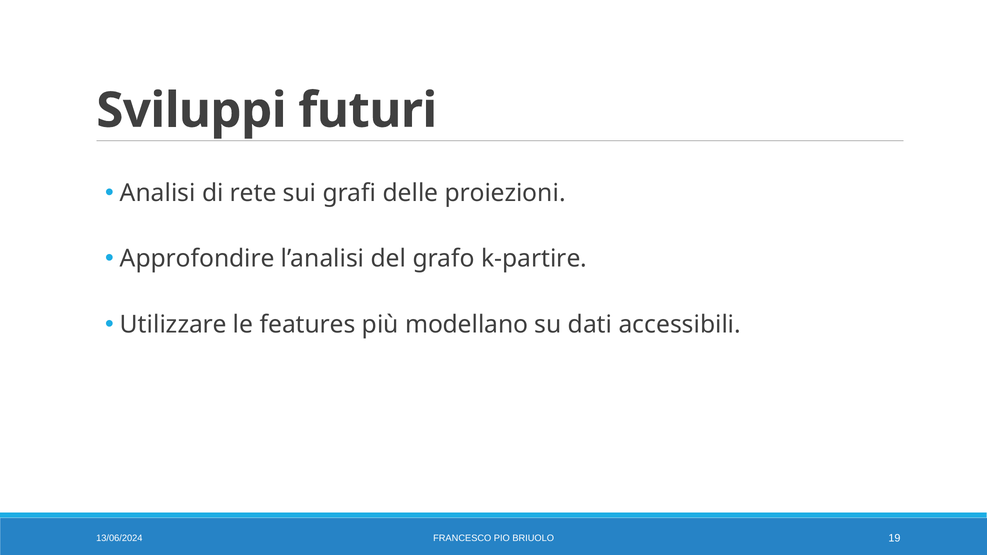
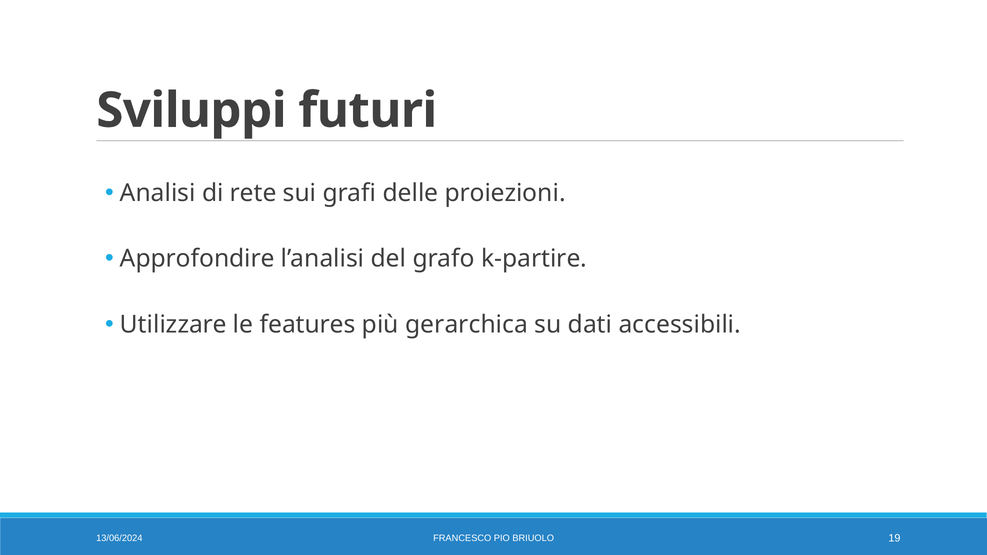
modellano: modellano -> gerarchica
